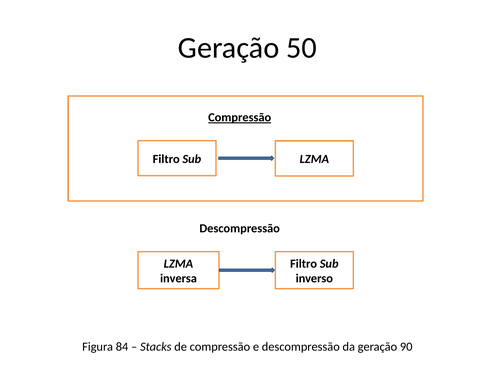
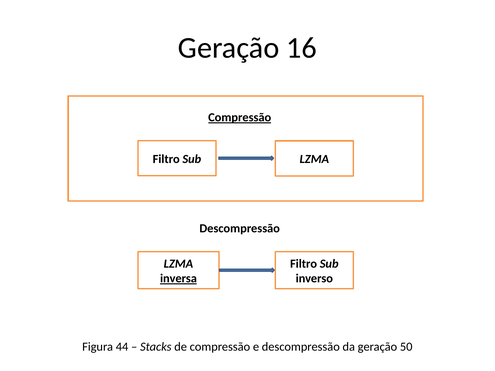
50: 50 -> 16
inversa underline: none -> present
84: 84 -> 44
90: 90 -> 50
